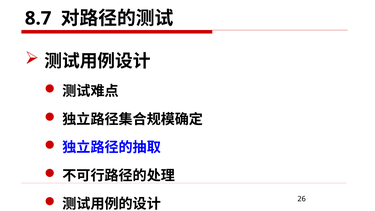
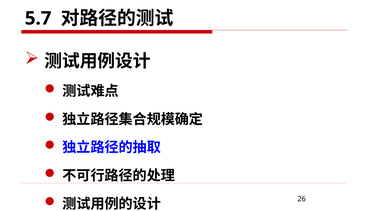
8.7: 8.7 -> 5.7
